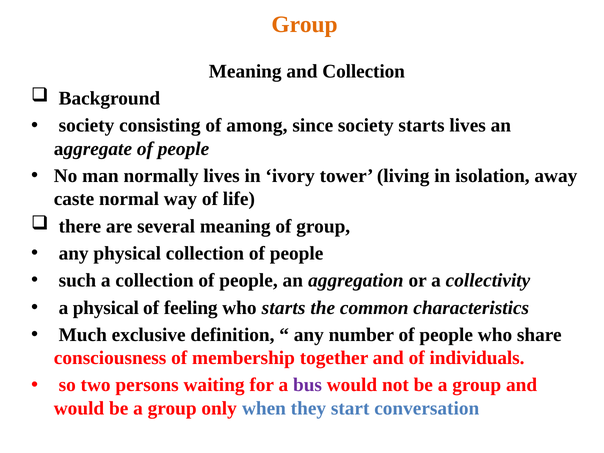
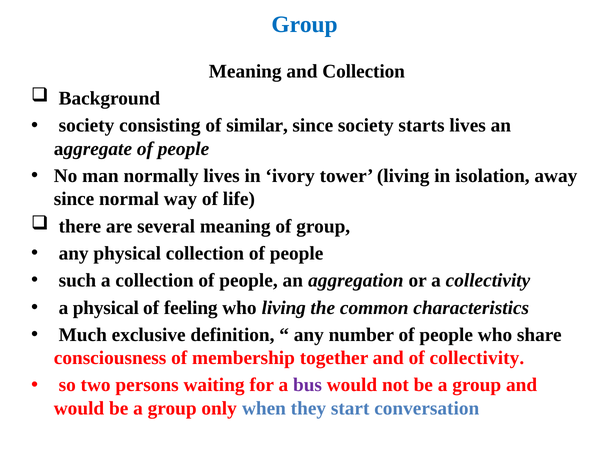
Group at (305, 24) colour: orange -> blue
among: among -> similar
caste at (74, 199): caste -> since
who starts: starts -> living
of individuals: individuals -> collectivity
